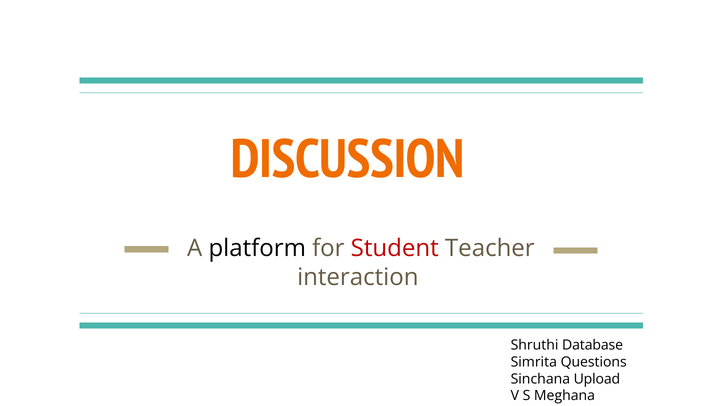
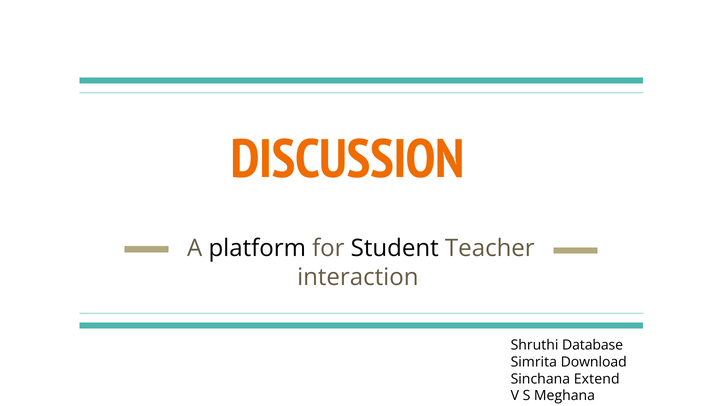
Student colour: red -> black
Questions: Questions -> Download
Upload: Upload -> Extend
